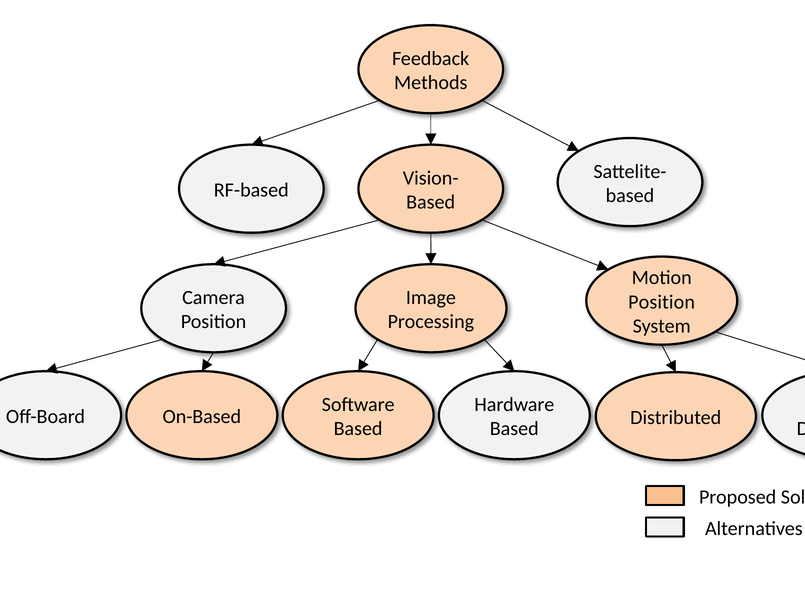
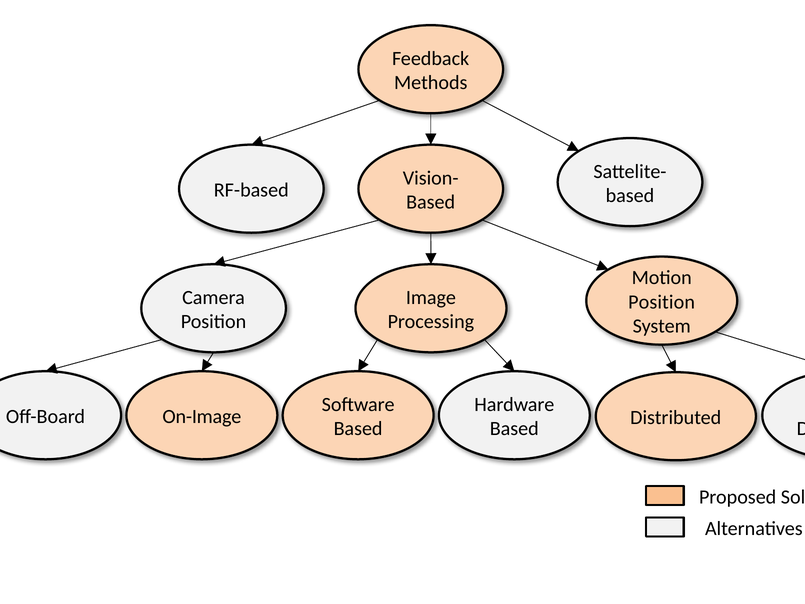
On-Based: On-Based -> On-Image
